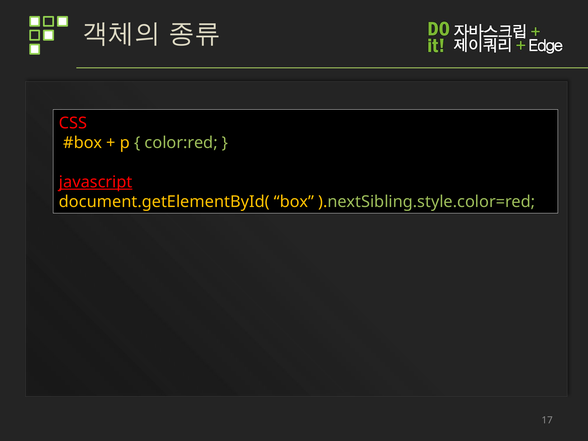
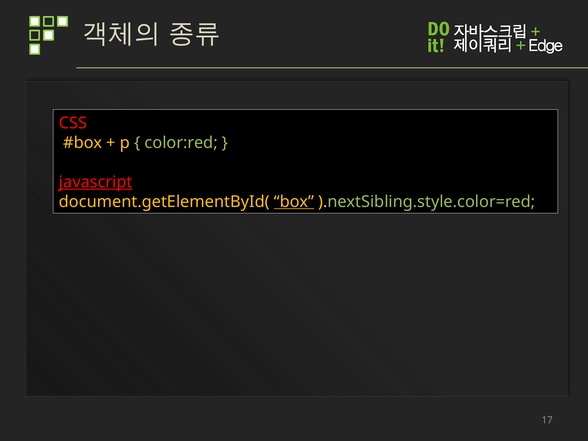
box underline: none -> present
